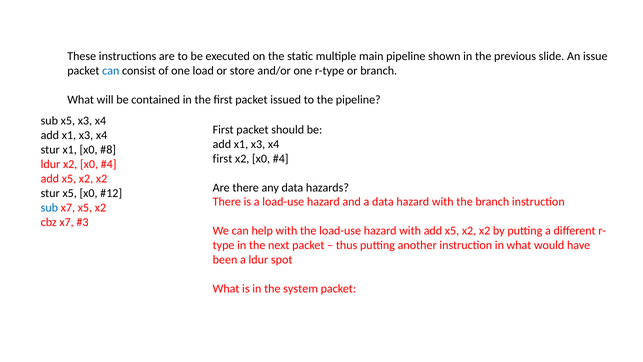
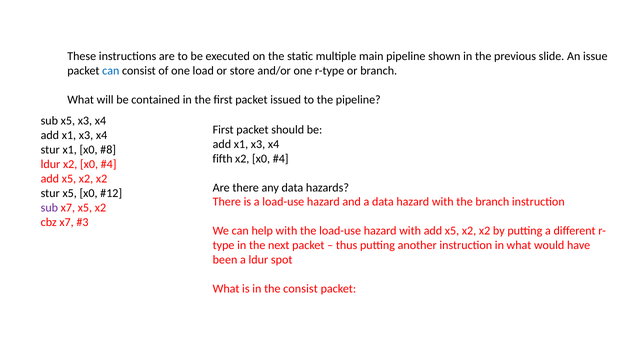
first at (223, 158): first -> fifth
sub at (49, 208) colour: blue -> purple
the system: system -> consist
